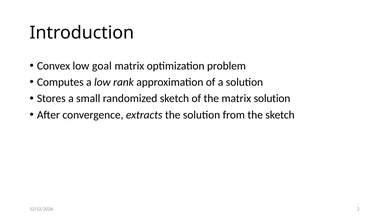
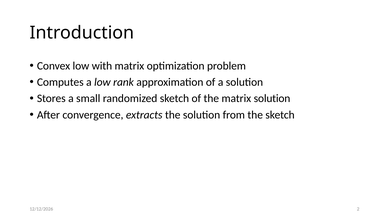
goal: goal -> with
